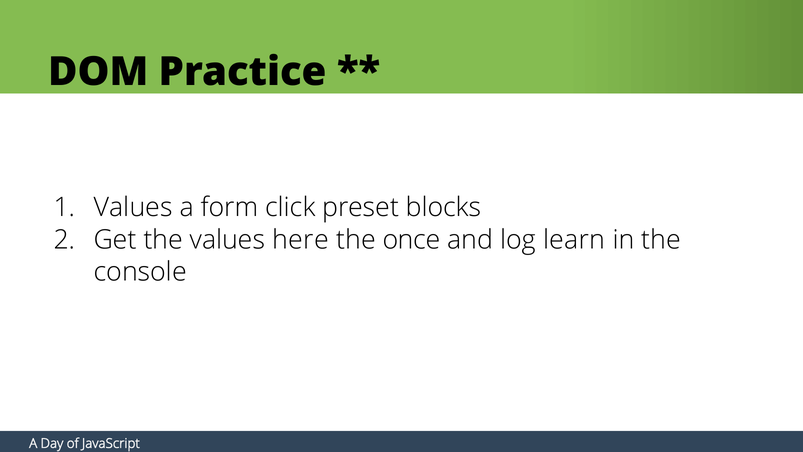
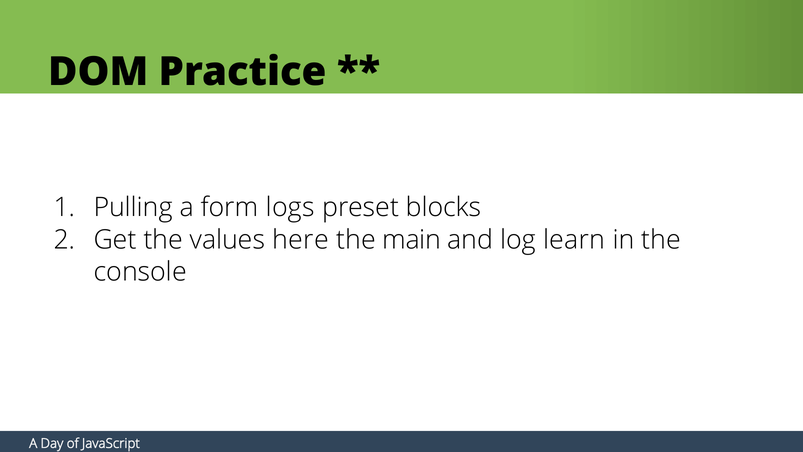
Values at (133, 207): Values -> Pulling
click: click -> logs
once: once -> main
